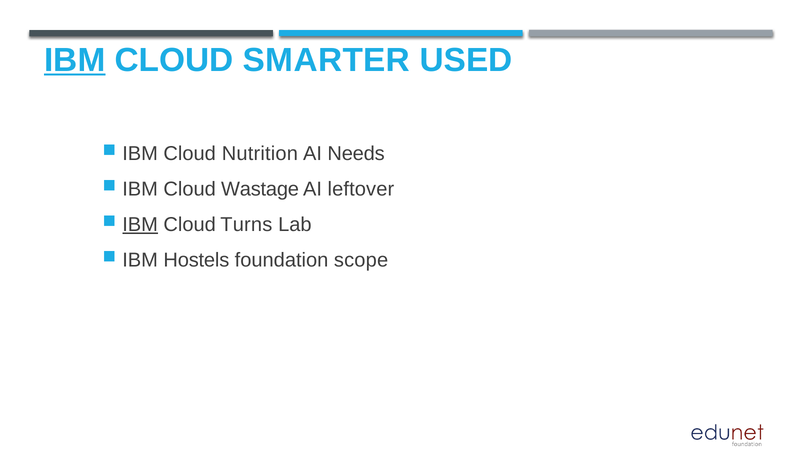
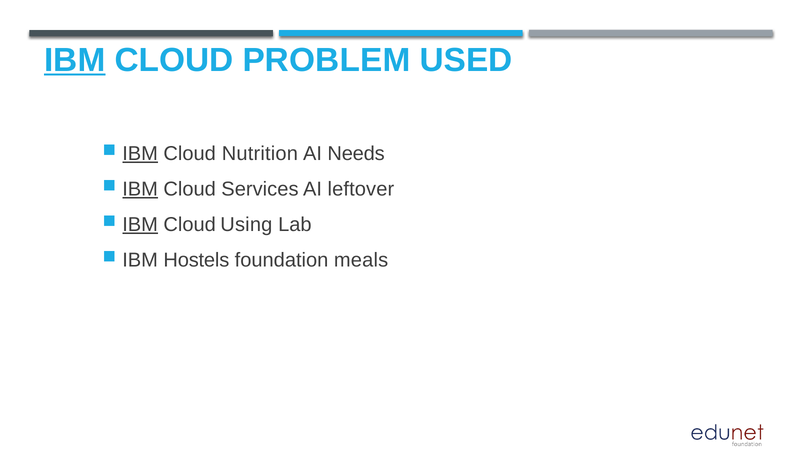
SMARTER: SMARTER -> PROBLEM
IBM at (140, 154) underline: none -> present
IBM at (140, 189) underline: none -> present
Wastage: Wastage -> Services
Turns: Turns -> Using
scope: scope -> meals
